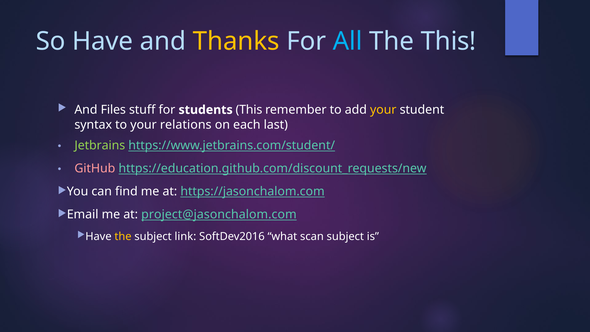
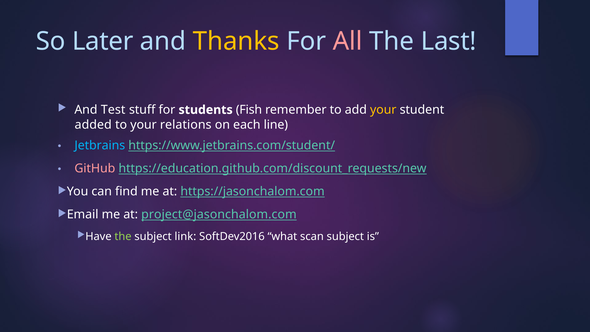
So Have: Have -> Later
All colour: light blue -> pink
The This: This -> Last
Files: Files -> Test
students This: This -> Fish
syntax: syntax -> added
last: last -> line
Jetbrains colour: light green -> light blue
the at (123, 236) colour: yellow -> light green
